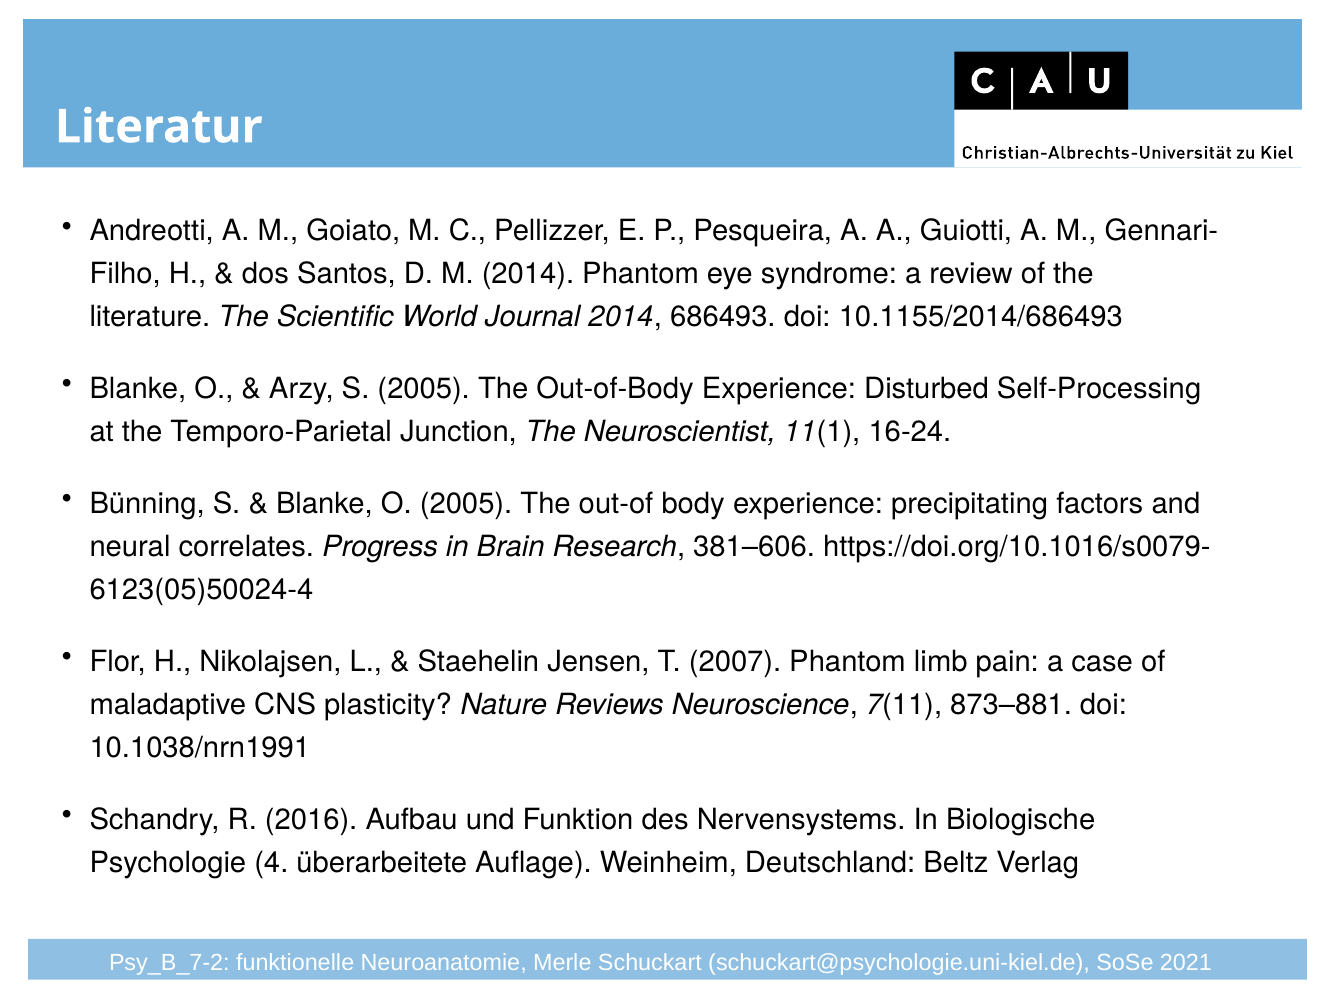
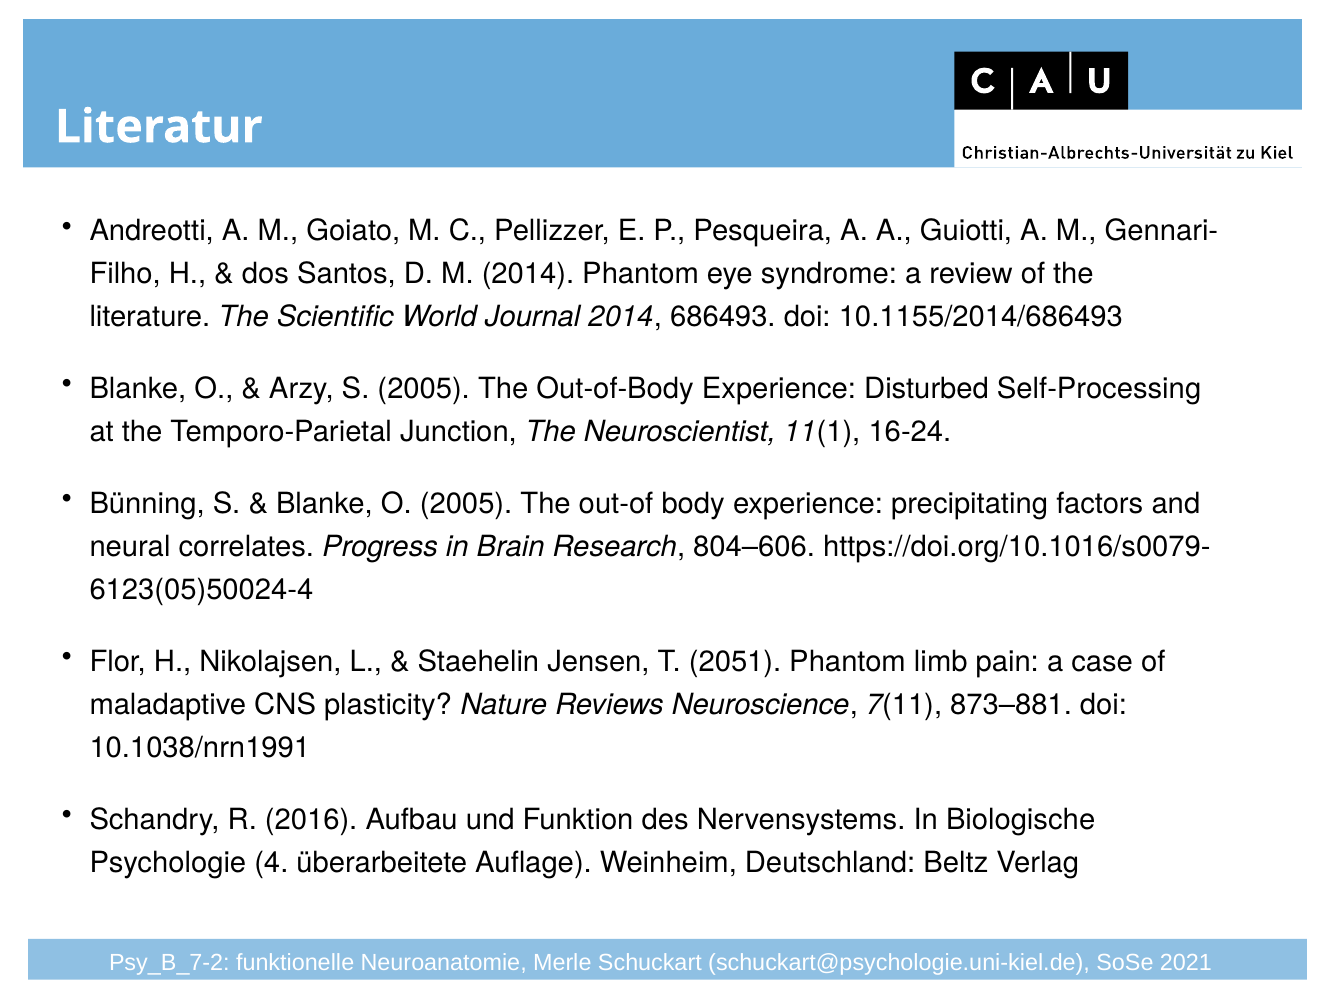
381–606: 381–606 -> 804–606
2007: 2007 -> 2051
